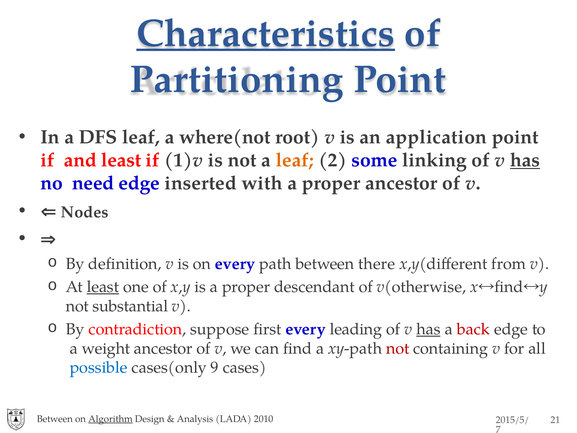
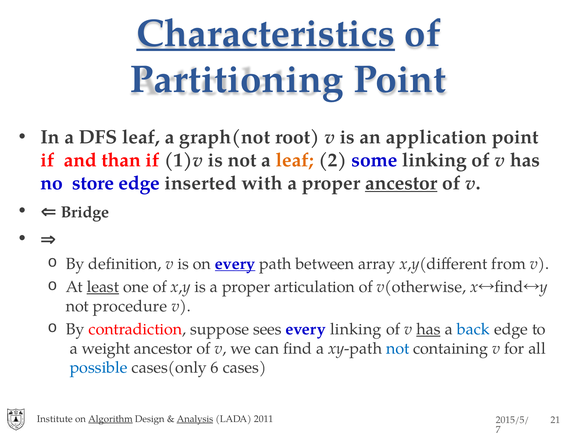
where(not: where(not -> graph(not
and least: least -> than
has at (525, 160) underline: present -> none
need: need -> store
ancestor at (401, 183) underline: none -> present
Nodes: Nodes -> Bridge
every at (235, 264) underline: none -> present
there: there -> array
descendant: descendant -> articulation
substantial: substantial -> procedure
first: first -> sees
every leading: leading -> linking
back colour: red -> blue
not at (398, 348) colour: red -> blue
9: 9 -> 6
Between at (55, 419): Between -> Institute
Analysis underline: none -> present
2010: 2010 -> 2011
